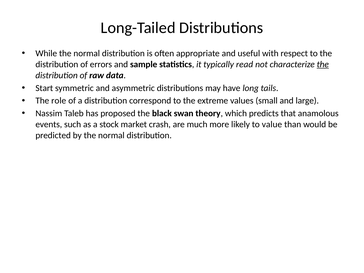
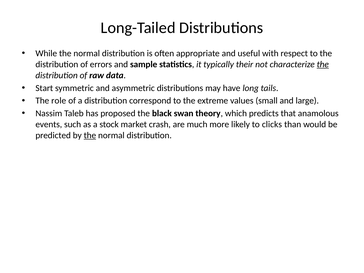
read: read -> their
value: value -> clicks
the at (90, 135) underline: none -> present
